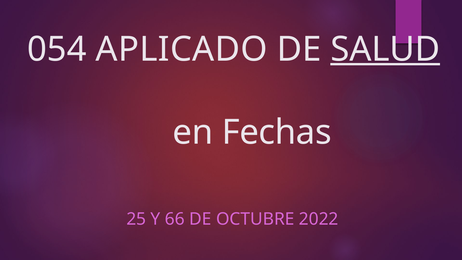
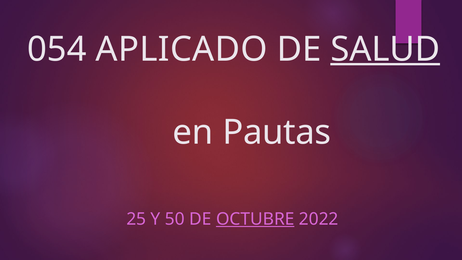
Fechas: Fechas -> Pautas
66: 66 -> 50
OCTUBRE underline: none -> present
